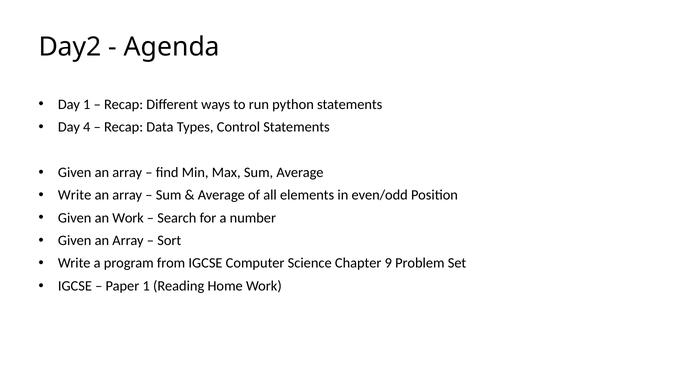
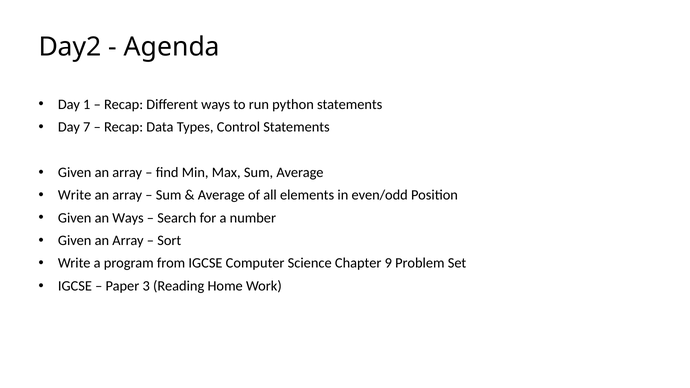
4: 4 -> 7
an Work: Work -> Ways
Paper 1: 1 -> 3
